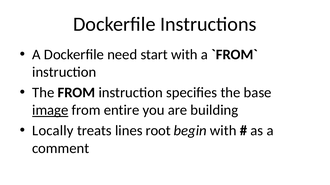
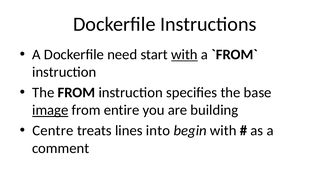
with at (184, 55) underline: none -> present
Locally: Locally -> Centre
root: root -> into
